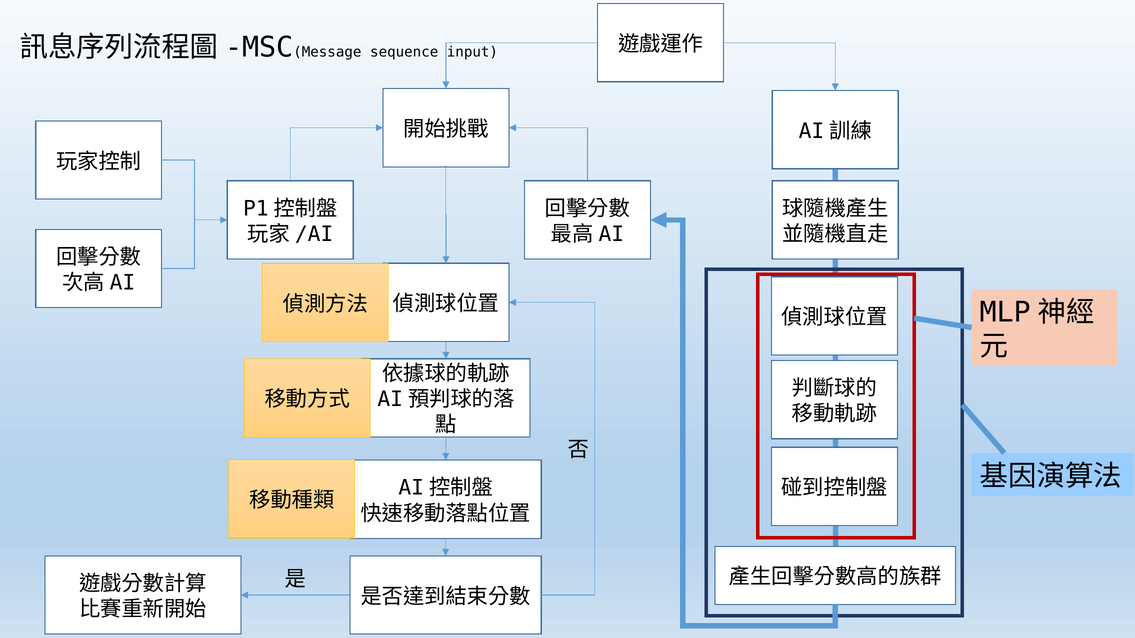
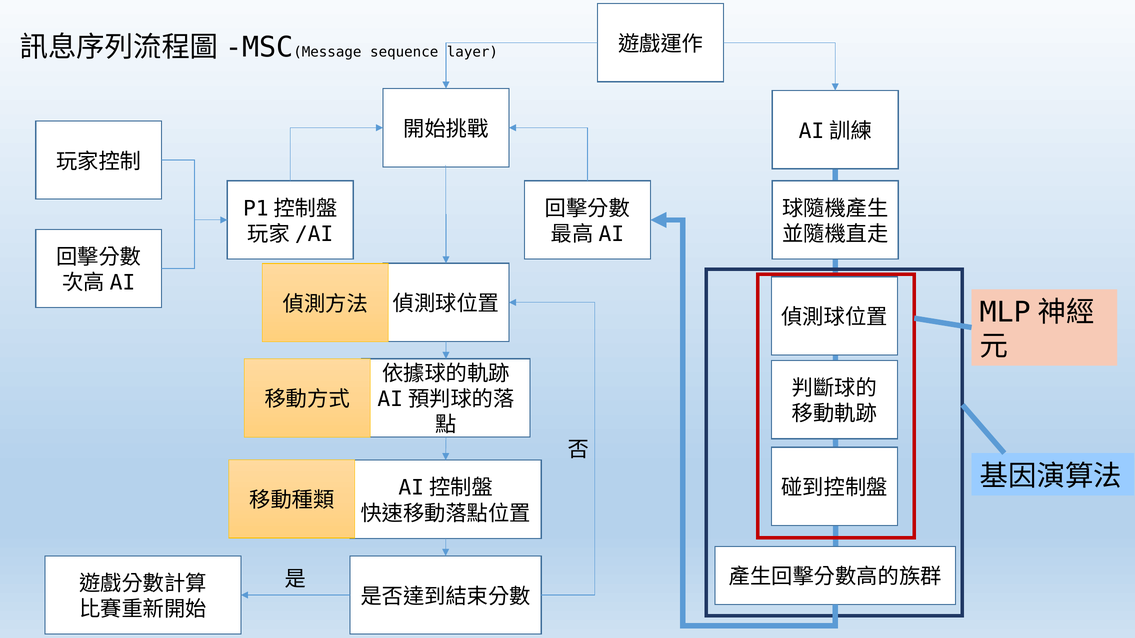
input: input -> layer
